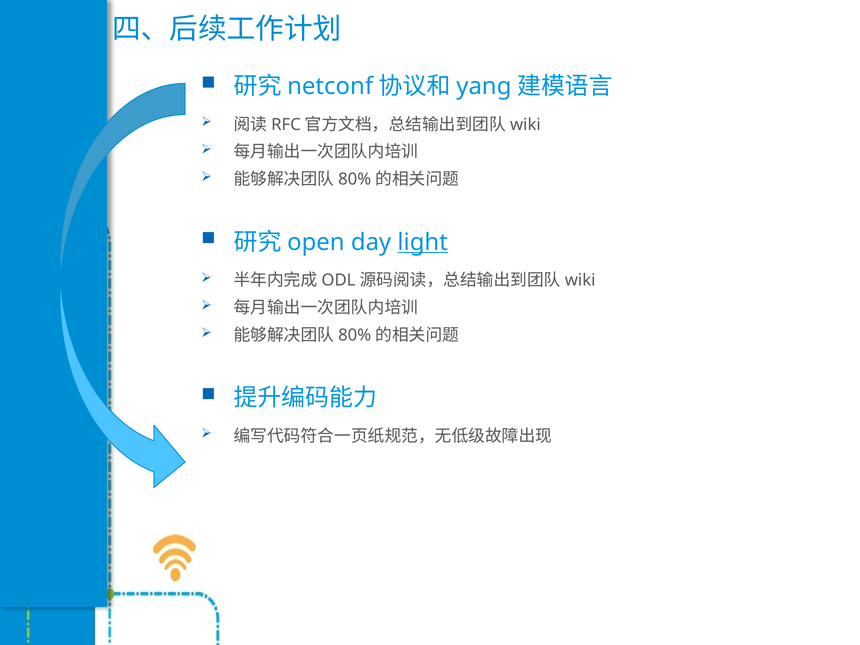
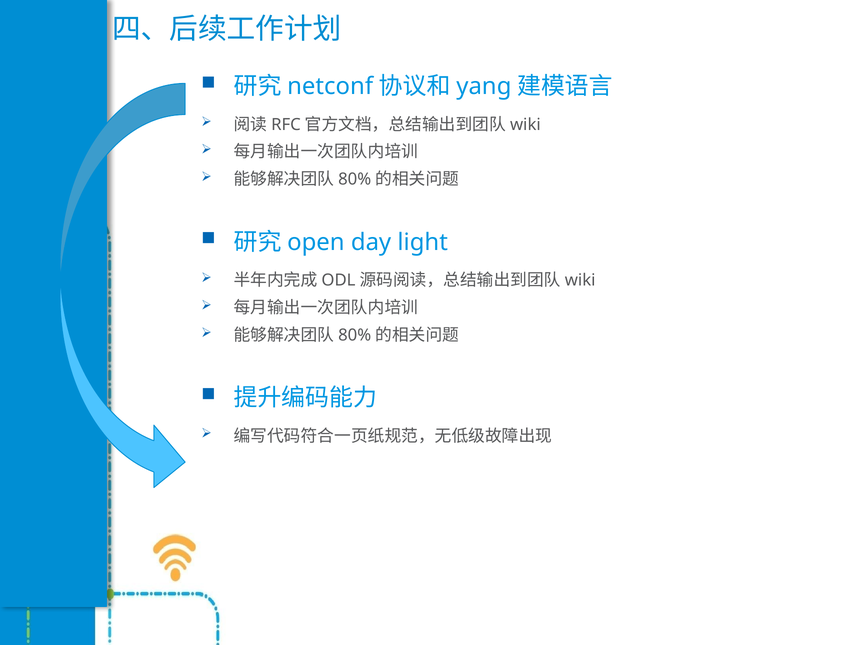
light underline: present -> none
